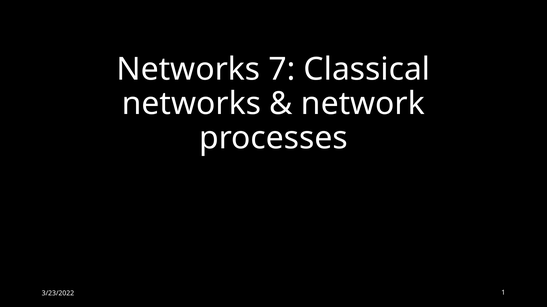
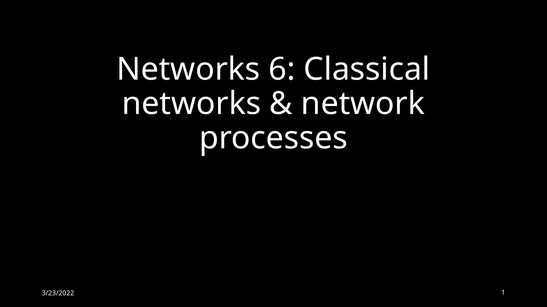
7: 7 -> 6
